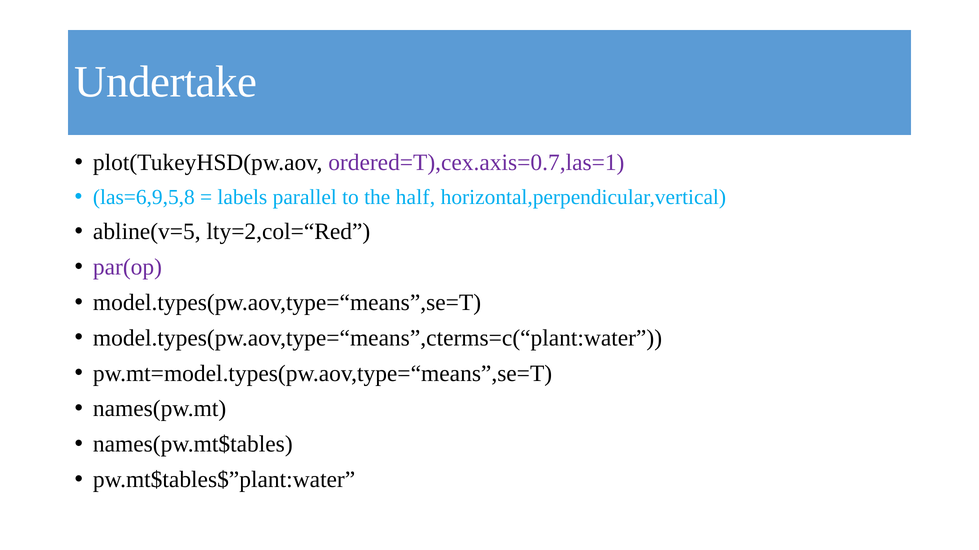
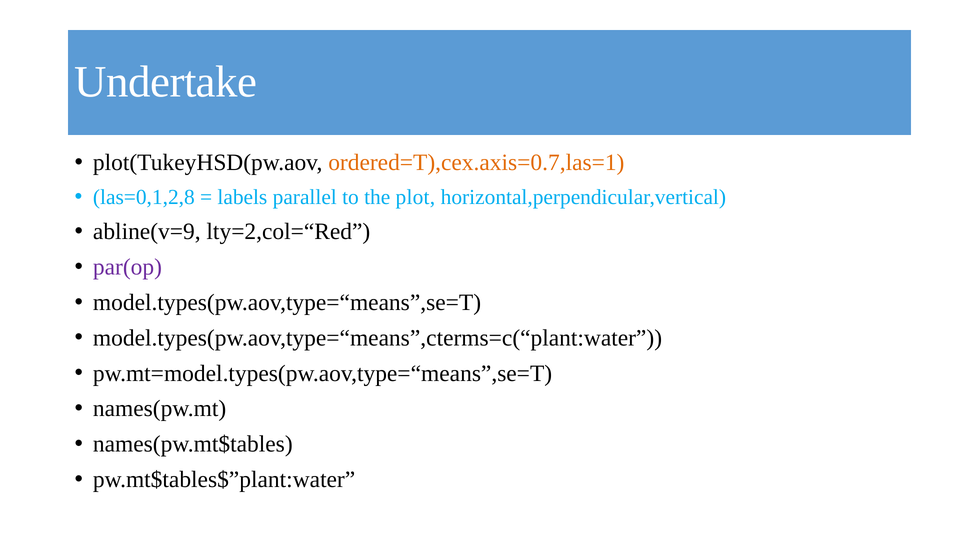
ordered=T),cex.axis=0.7,las=1 colour: purple -> orange
las=6,9,5,8: las=6,9,5,8 -> las=0,1,2,8
half: half -> plot
abline(v=5: abline(v=5 -> abline(v=9
